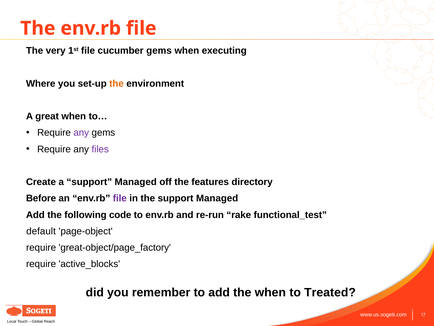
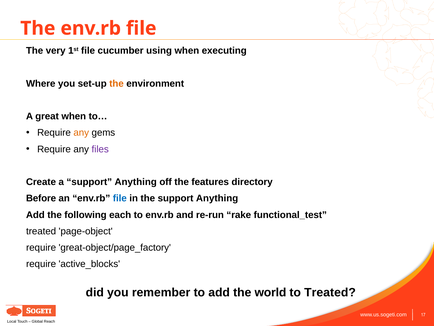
cucumber gems: gems -> using
any at (81, 133) colour: purple -> orange
a support Managed: Managed -> Anything
file at (120, 198) colour: purple -> blue
the support Managed: Managed -> Anything
code: code -> each
default at (41, 231): default -> treated
the when: when -> world
